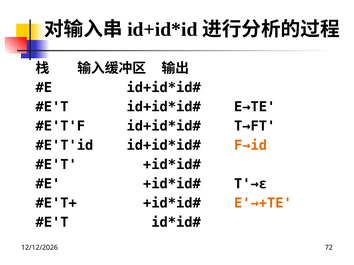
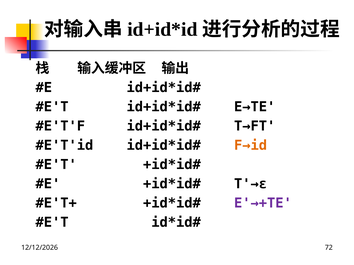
E'→+TE colour: orange -> purple
